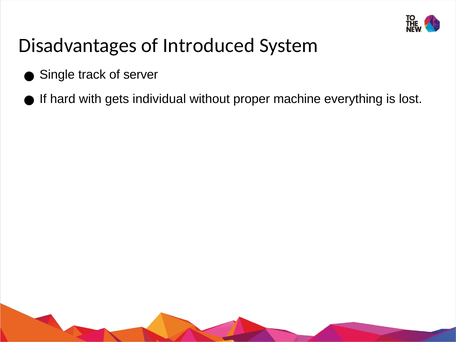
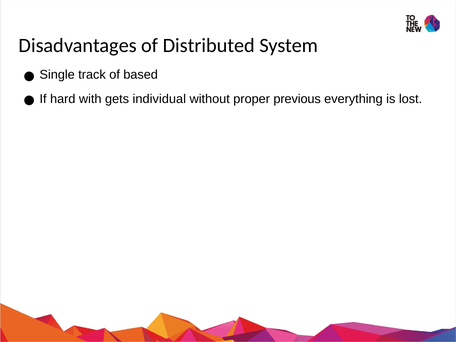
Introduced: Introduced -> Distributed
server: server -> based
machine: machine -> previous
